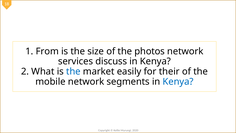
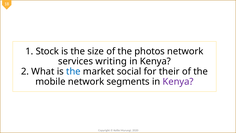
From: From -> Stock
discuss: discuss -> writing
easily: easily -> social
Kenya at (178, 81) colour: blue -> purple
